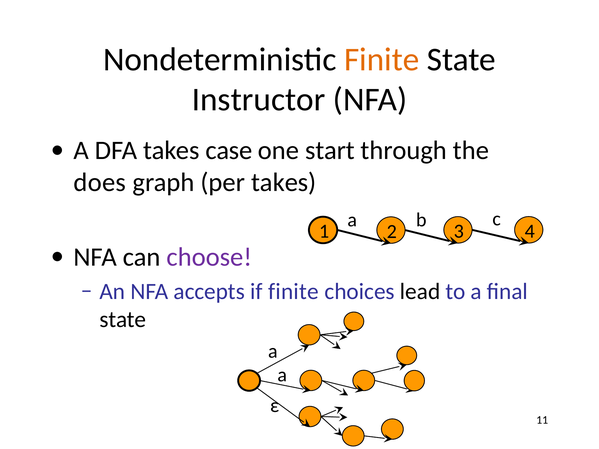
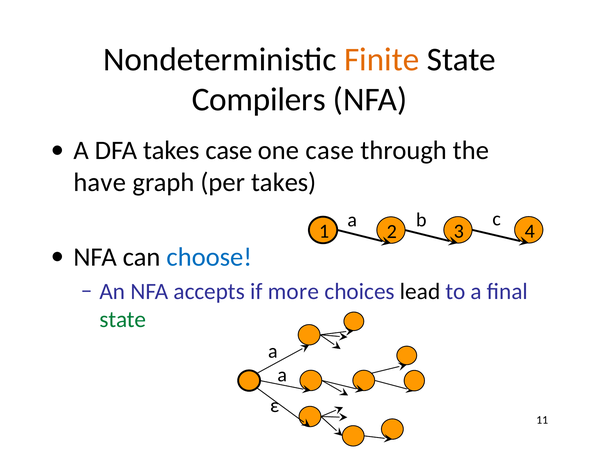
Instructor: Instructor -> Compilers
one start: start -> case
does: does -> have
choose colour: purple -> blue
if finite: finite -> more
state at (123, 319) colour: black -> green
